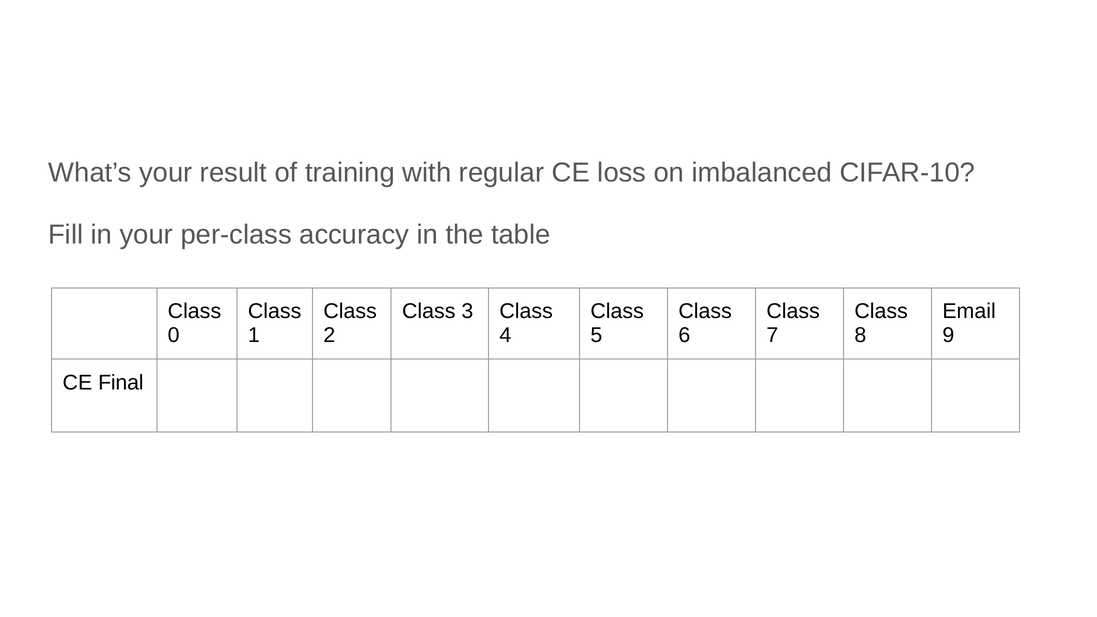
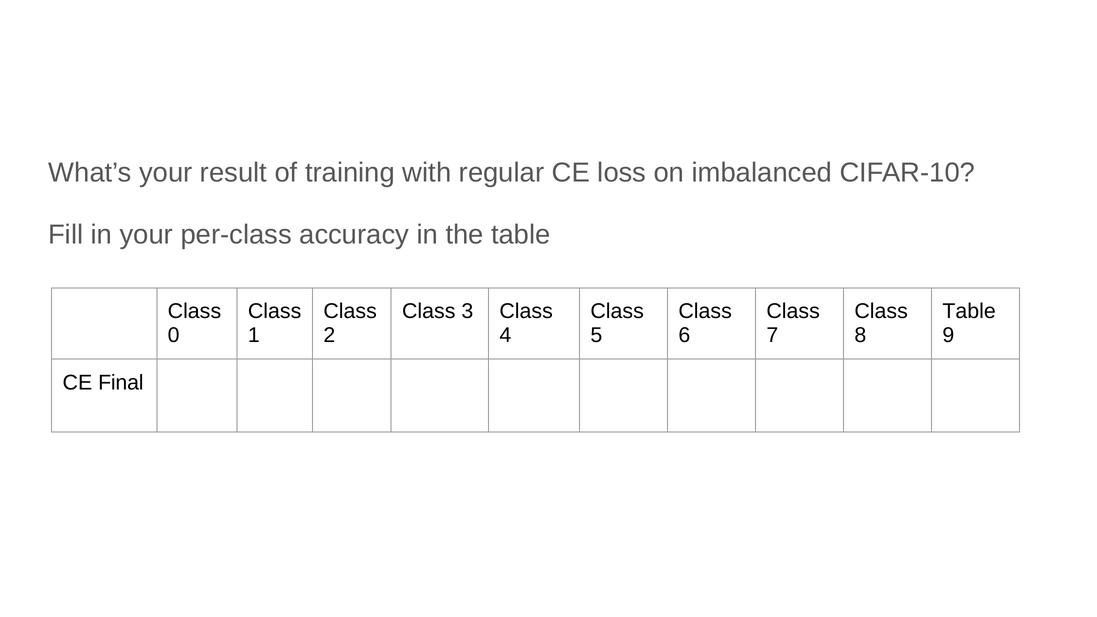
Email at (969, 311): Email -> Table
